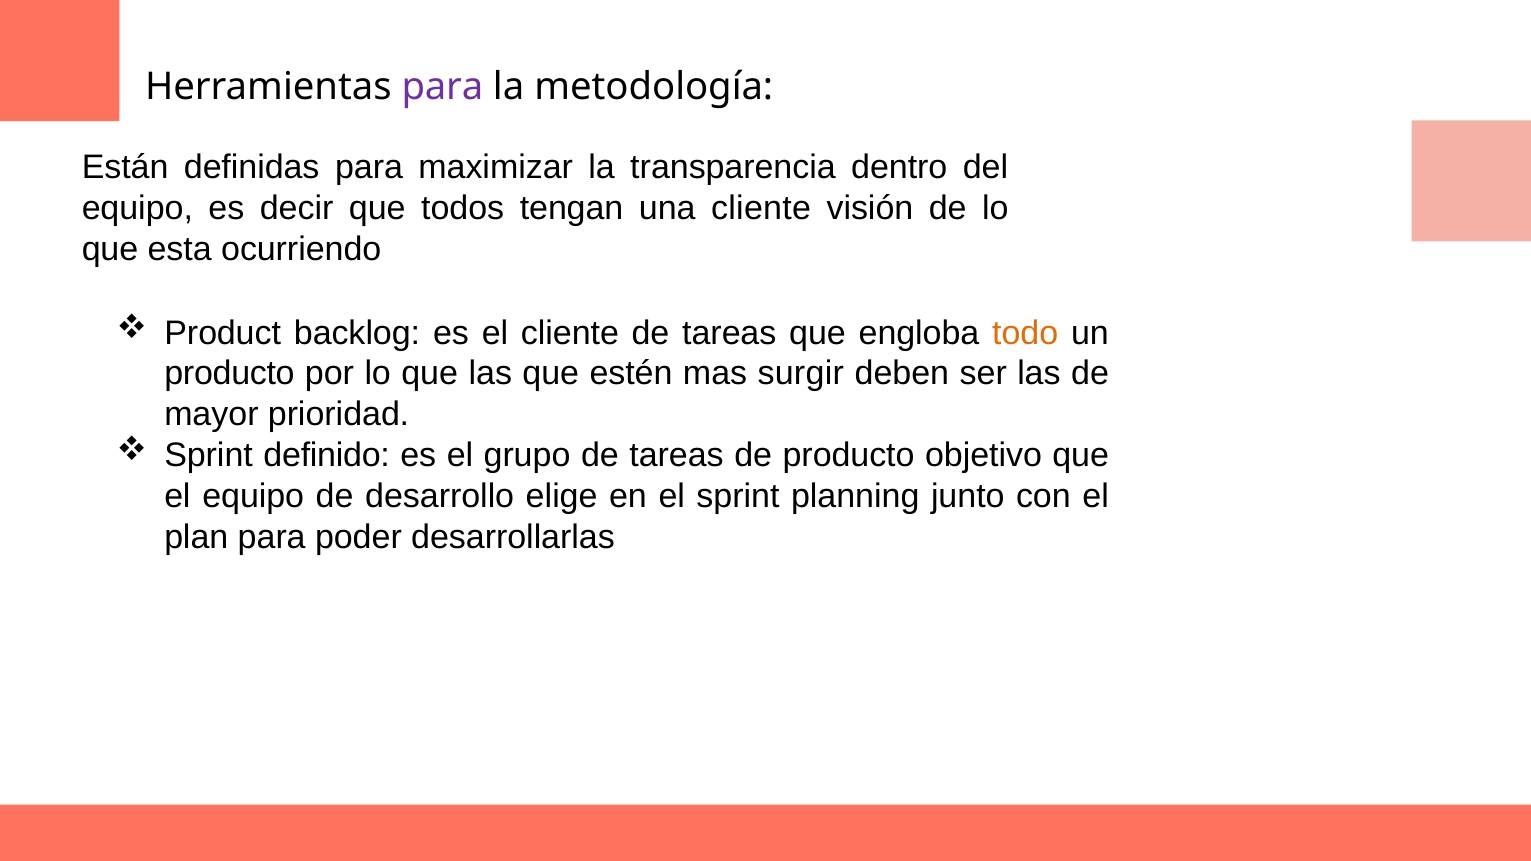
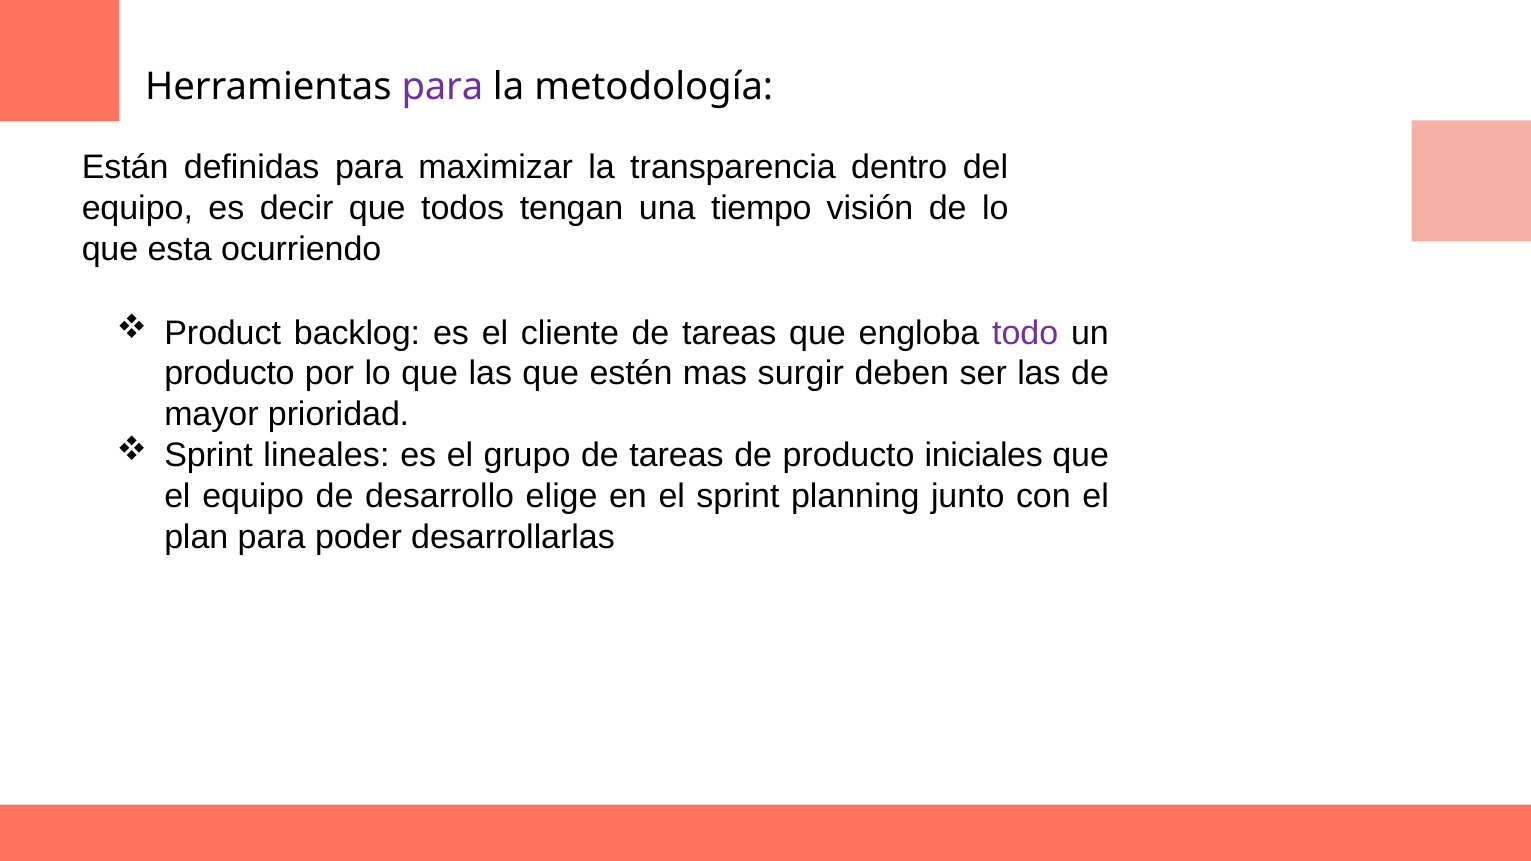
una cliente: cliente -> tiempo
todo colour: orange -> purple
definido: definido -> lineales
objetivo: objetivo -> iniciales
